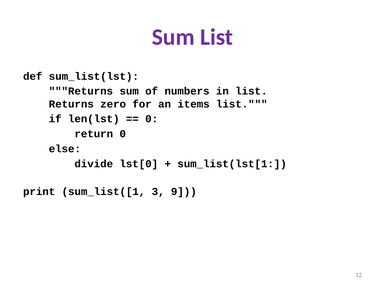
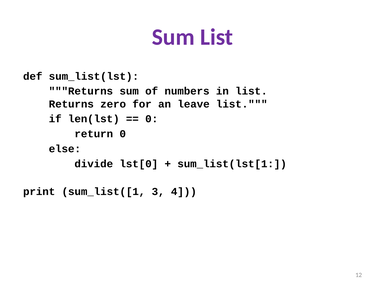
items: items -> leave
9: 9 -> 4
